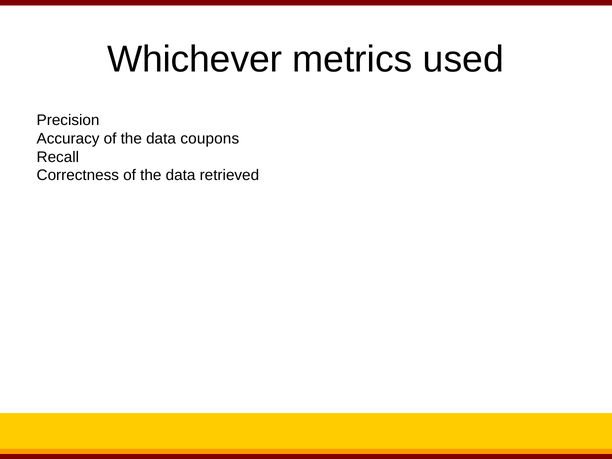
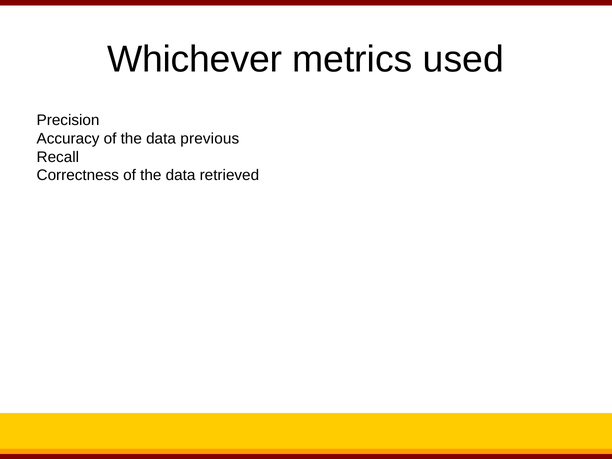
coupons: coupons -> previous
